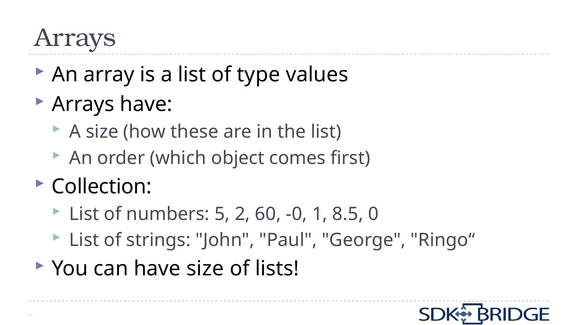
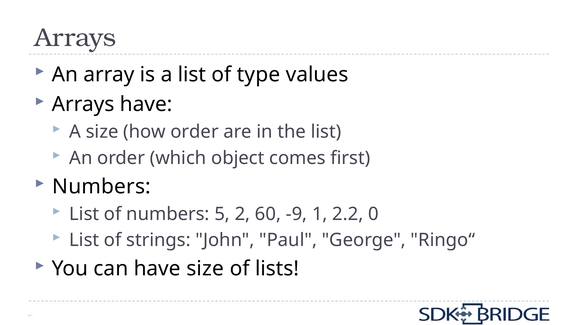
how these: these -> order
Collection at (102, 187): Collection -> Numbers
-0: -0 -> -9
8.5: 8.5 -> 2.2
